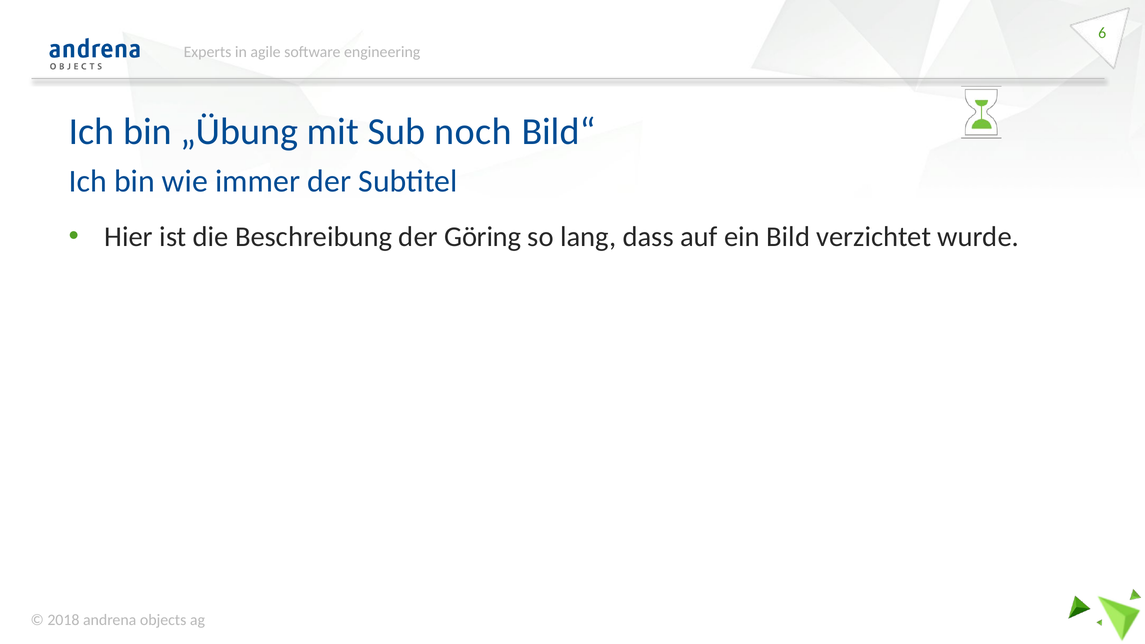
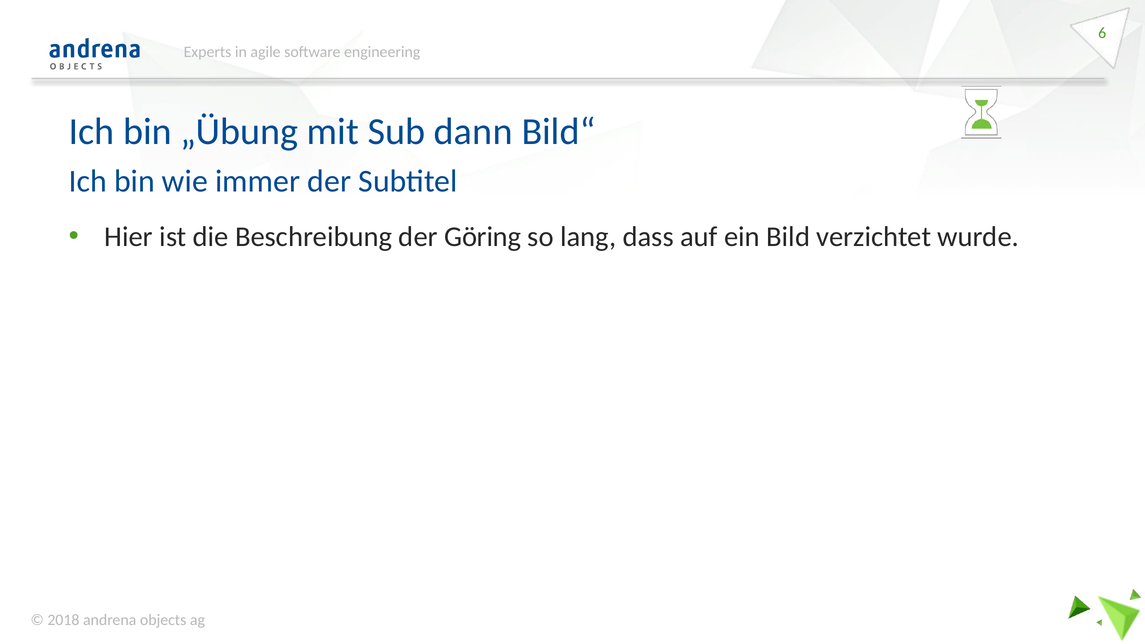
noch: noch -> dann
